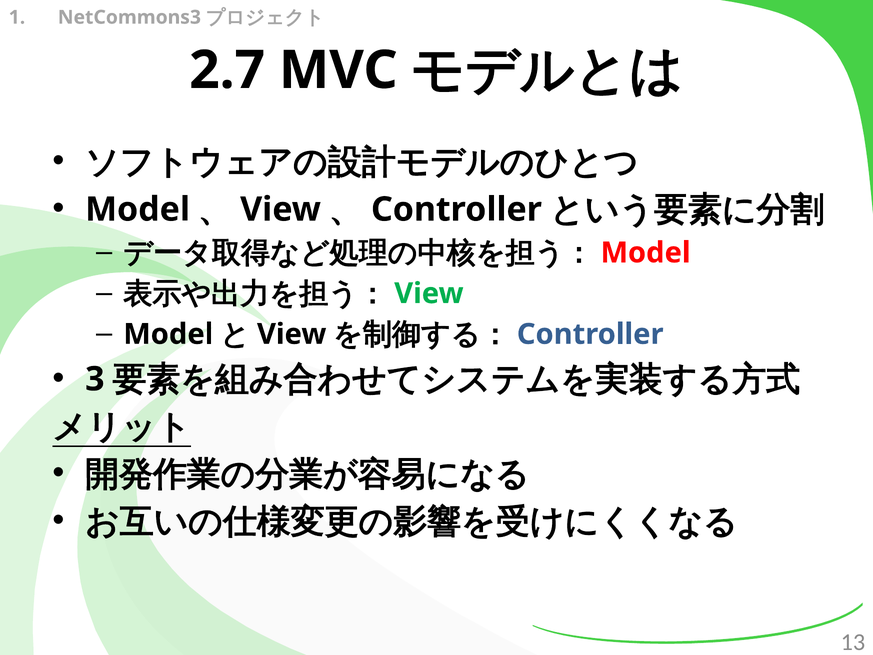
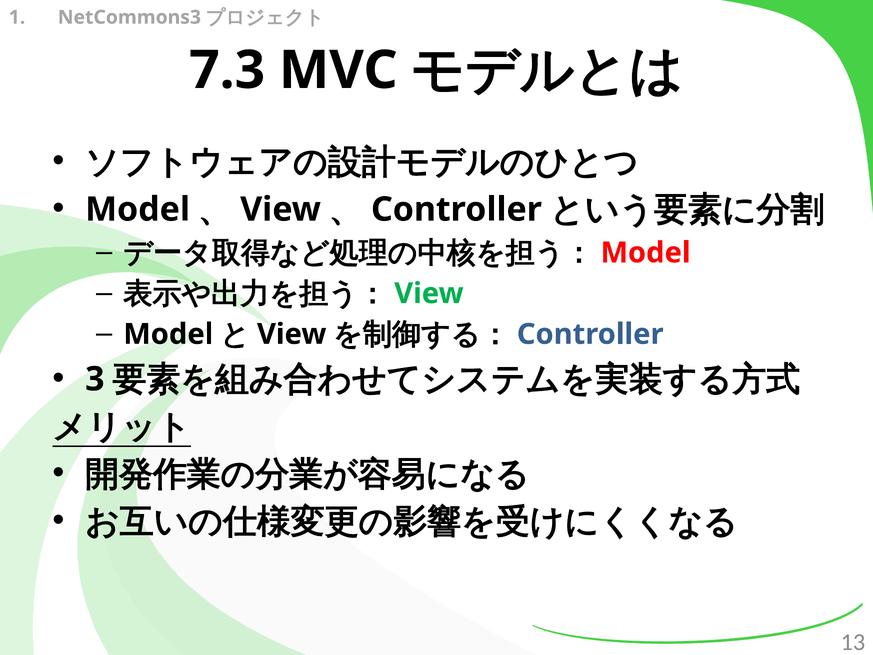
2.7: 2.7 -> 7.3
